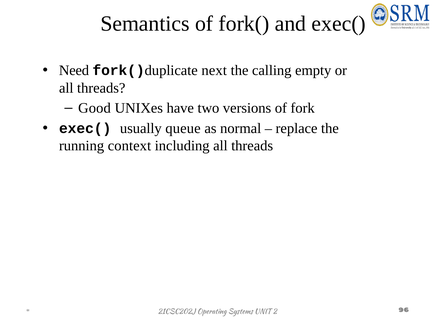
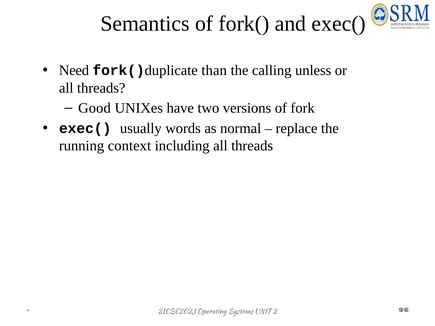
next: next -> than
empty: empty -> unless
queue: queue -> words
